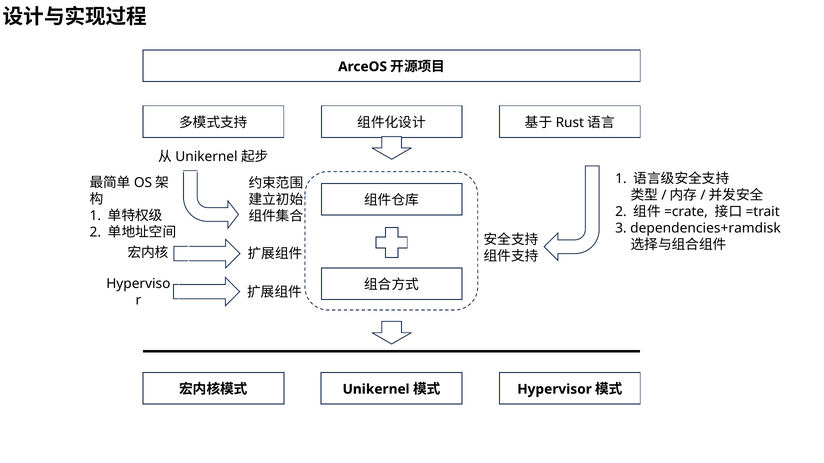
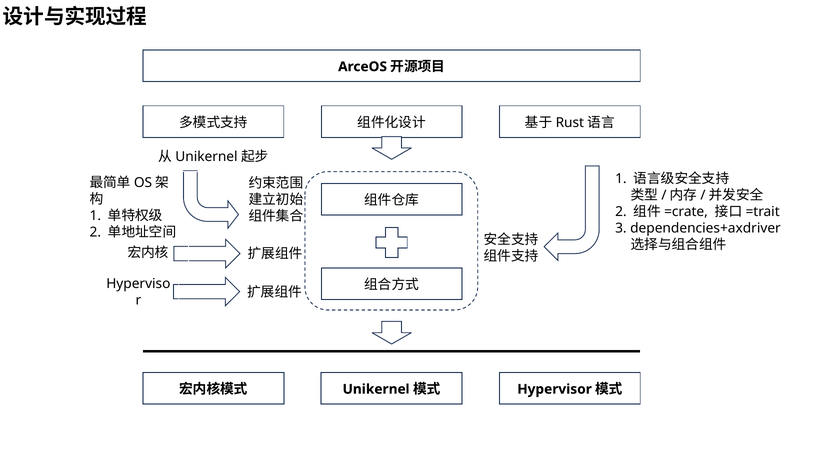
dependencies+ramdisk: dependencies+ramdisk -> dependencies+axdriver
